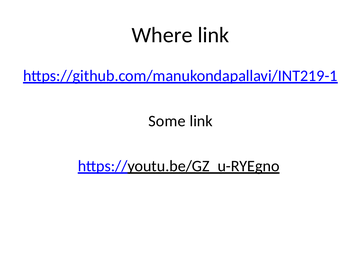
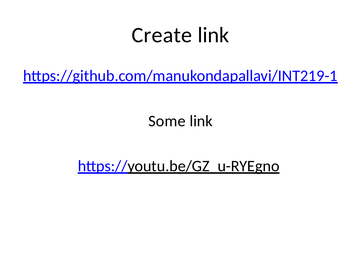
Where: Where -> Create
